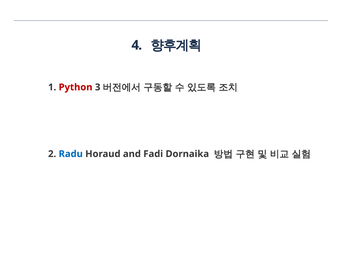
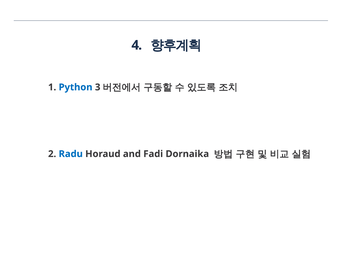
Python colour: red -> blue
